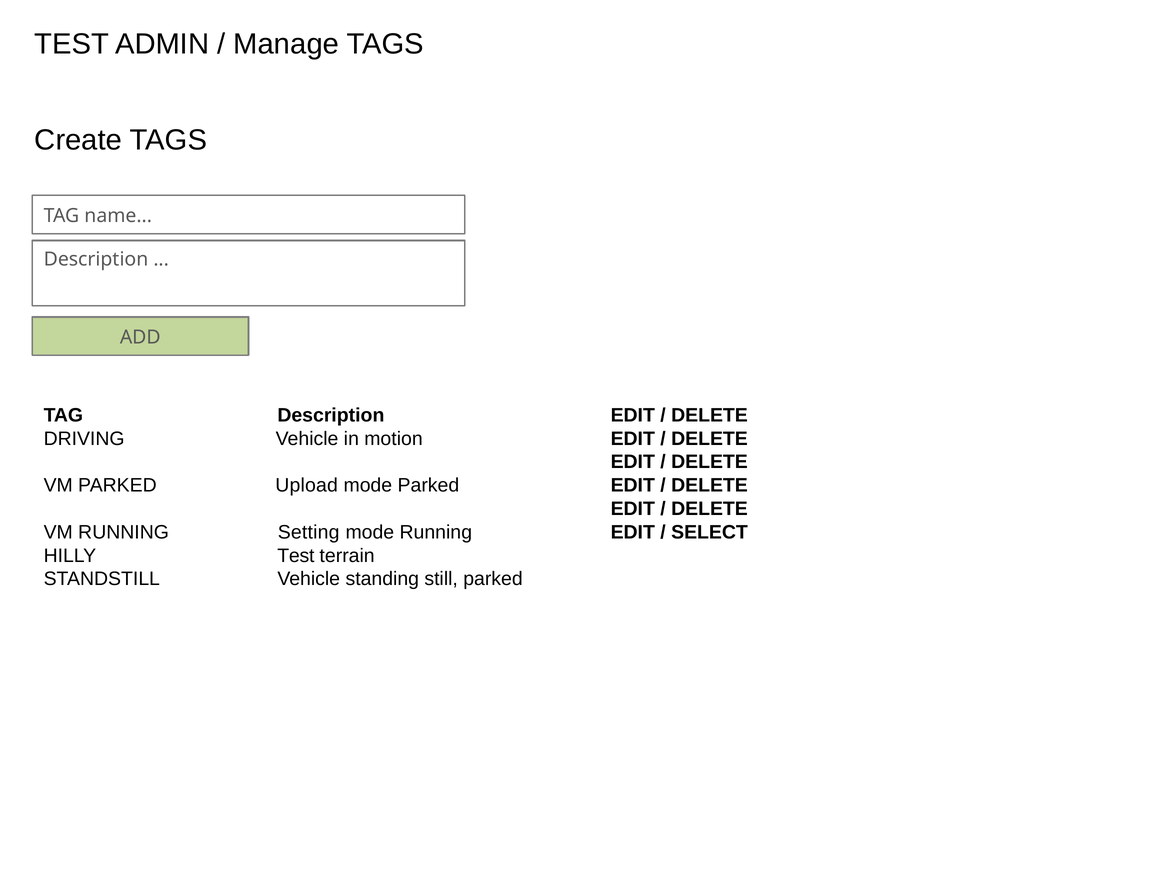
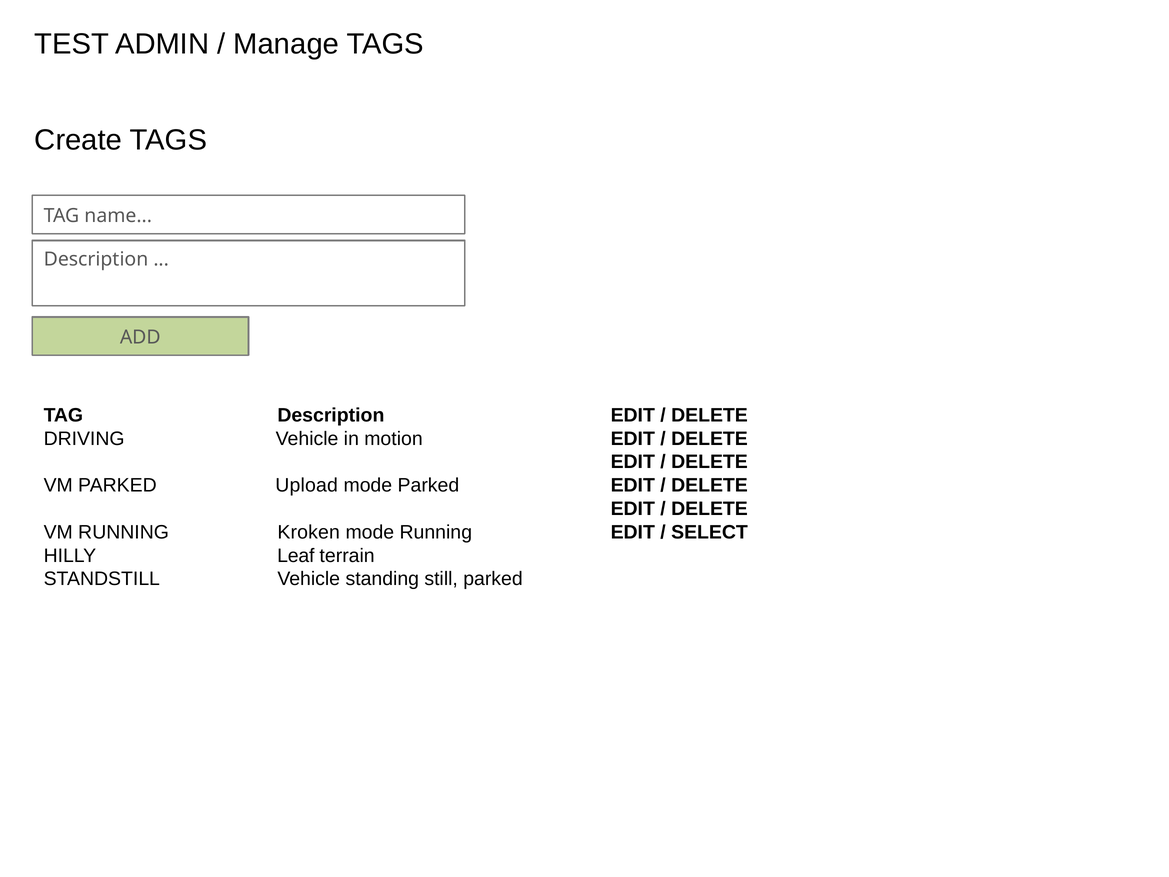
Setting: Setting -> Kroken
HILLY Test: Test -> Leaf
